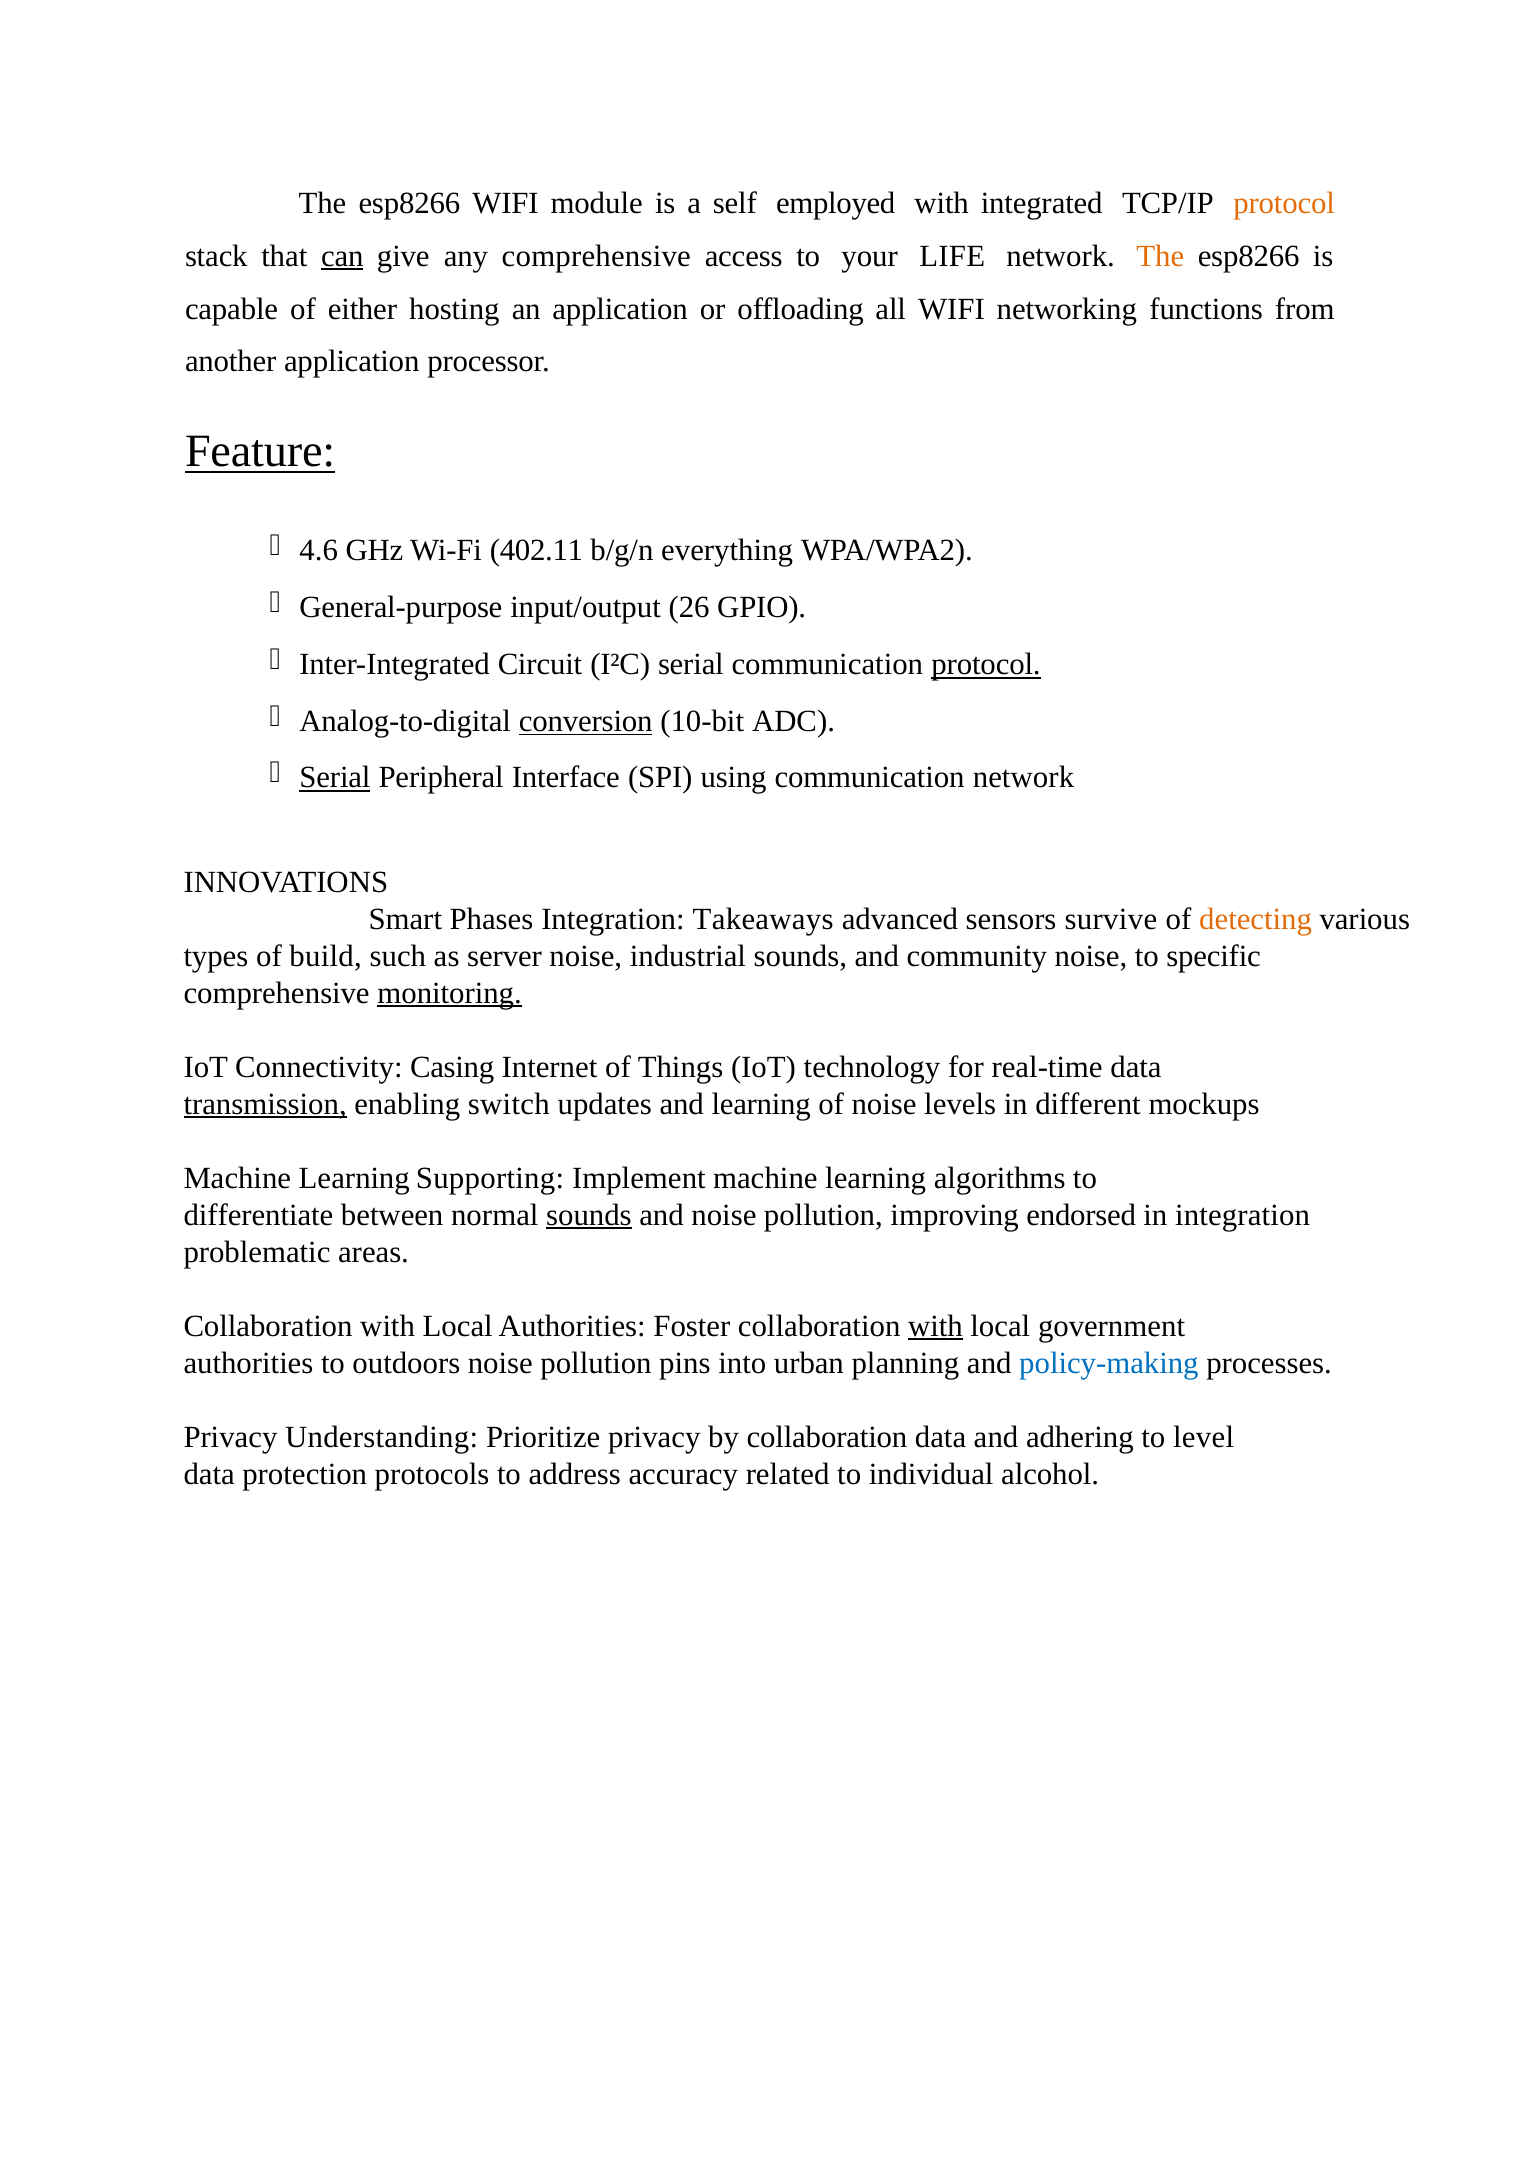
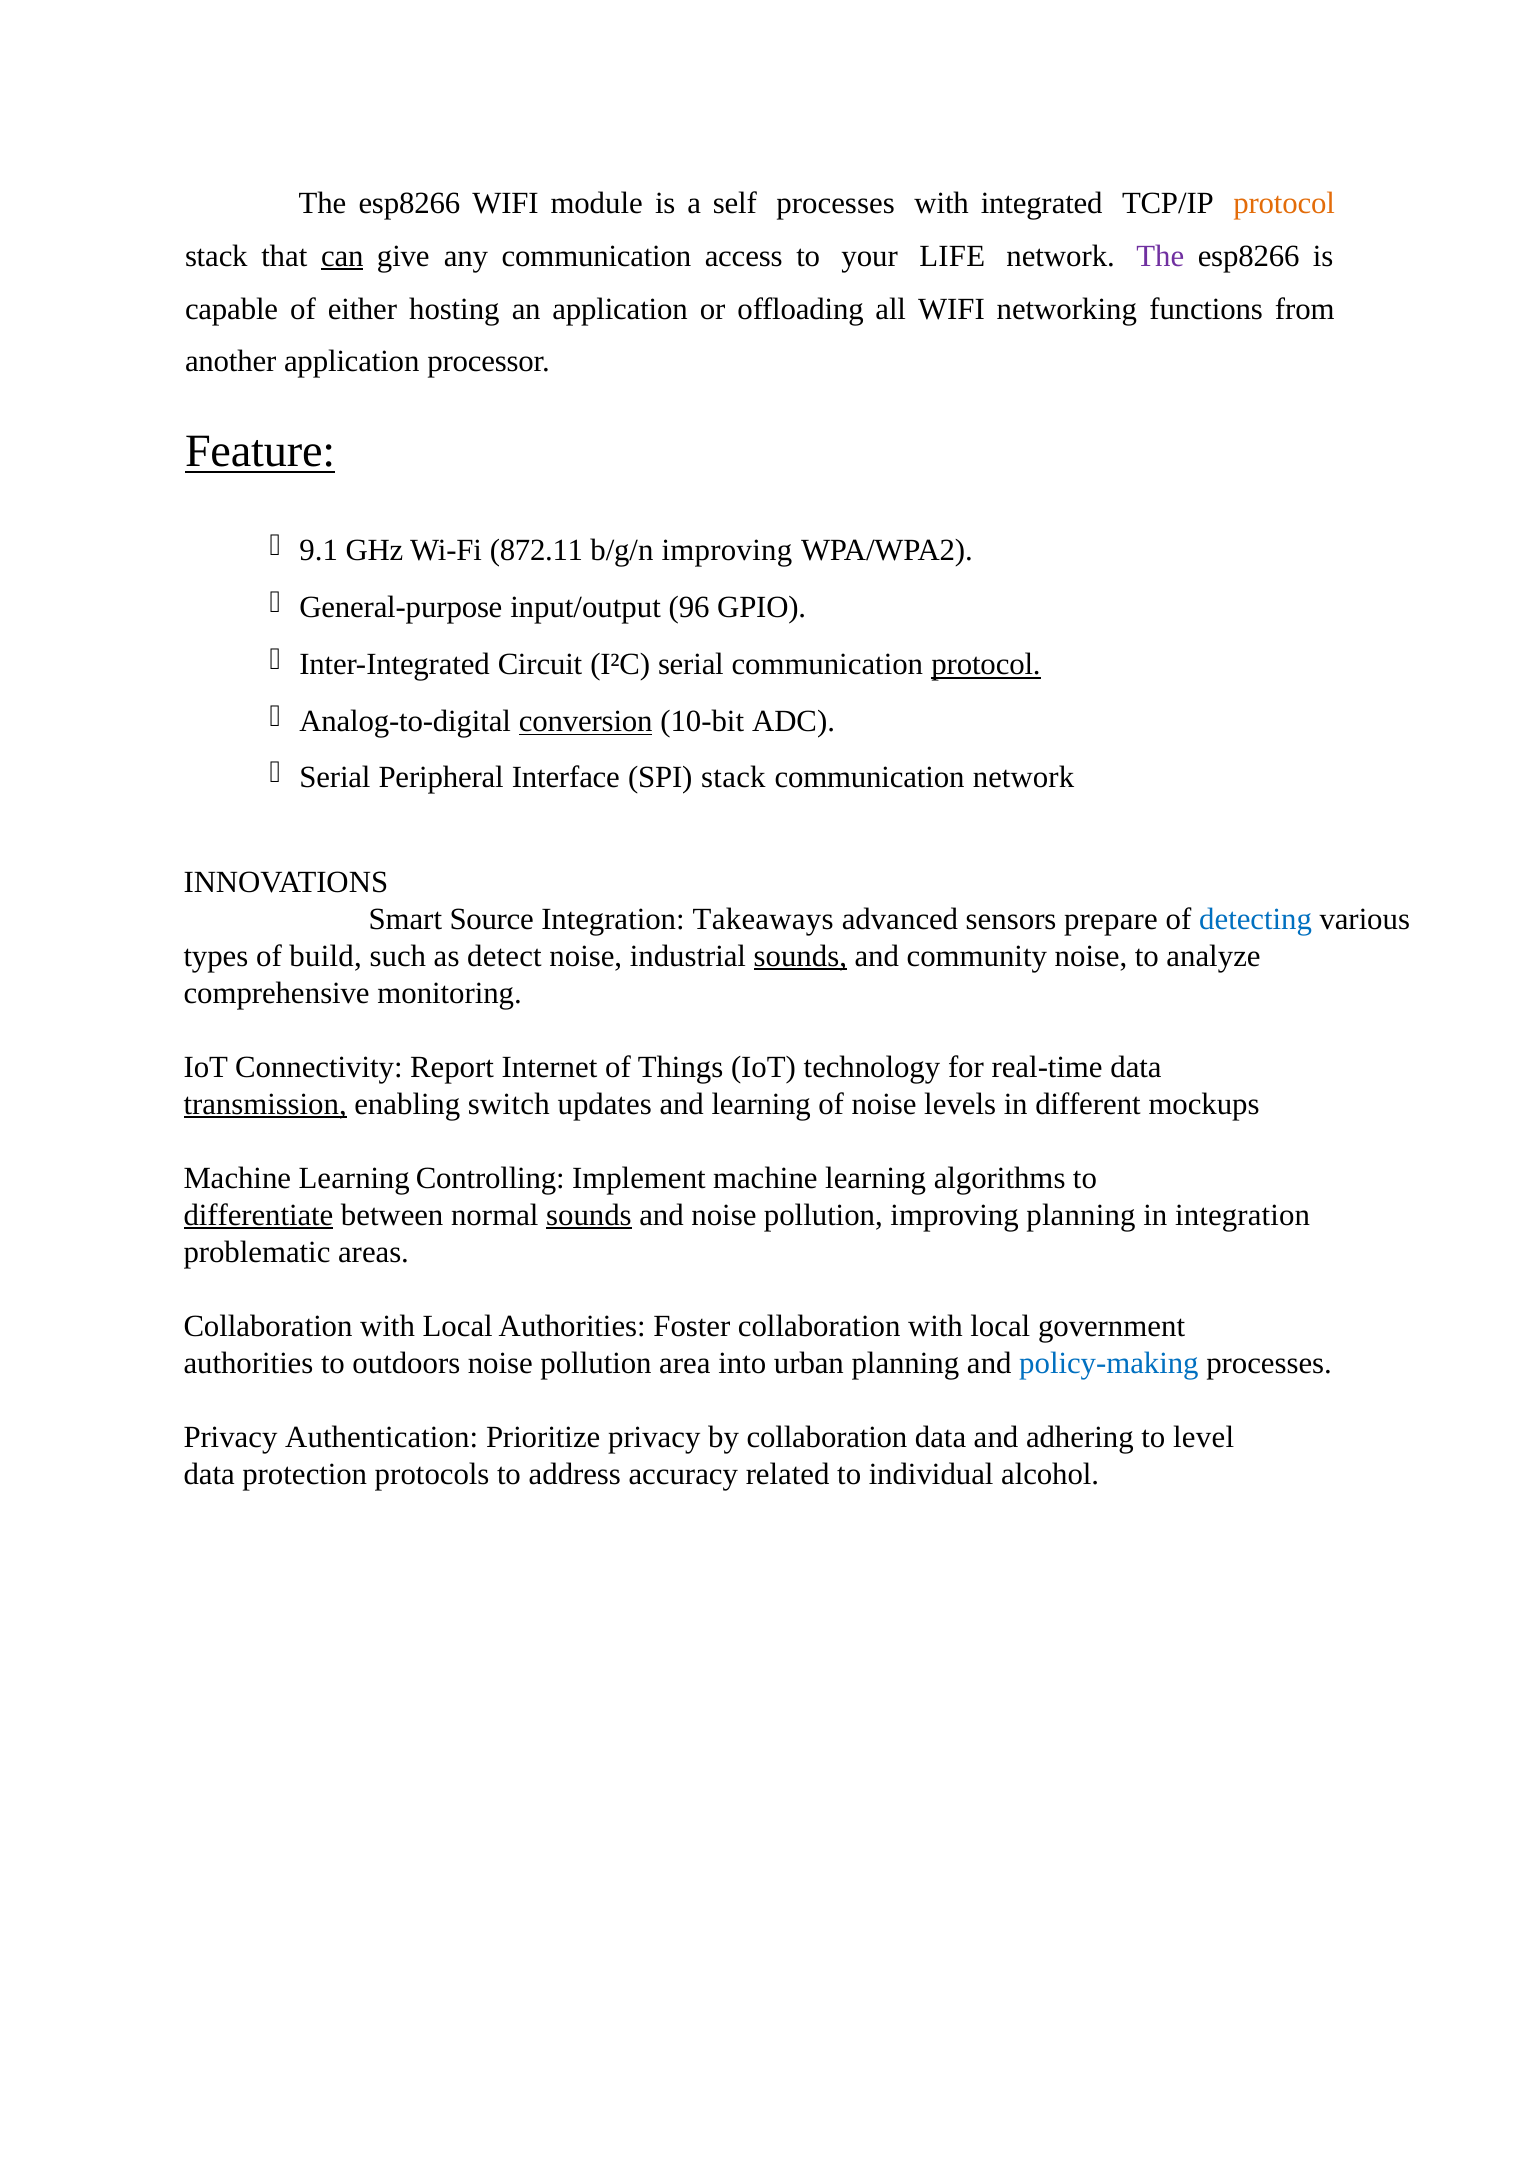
self employed: employed -> processes
any comprehensive: comprehensive -> communication
The at (1160, 256) colour: orange -> purple
4.6: 4.6 -> 9.1
402.11: 402.11 -> 872.11
b/g/n everything: everything -> improving
26: 26 -> 96
Serial at (335, 777) underline: present -> none
SPI using: using -> stack
Phases: Phases -> Source
survive: survive -> prepare
detecting colour: orange -> blue
server: server -> detect
sounds at (800, 956) underline: none -> present
specific: specific -> analyze
monitoring underline: present -> none
Casing: Casing -> Report
Supporting: Supporting -> Controlling
differentiate underline: none -> present
improving endorsed: endorsed -> planning
with at (935, 1326) underline: present -> none
pins: pins -> area
Understanding: Understanding -> Authentication
